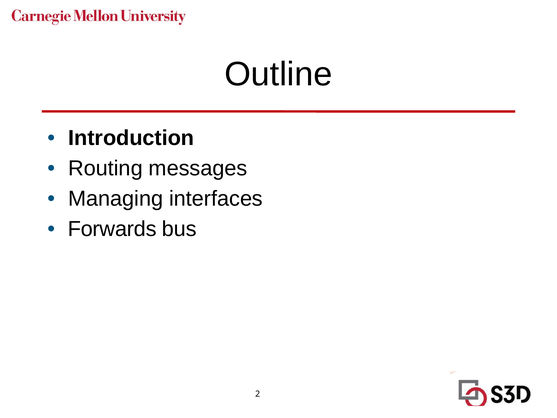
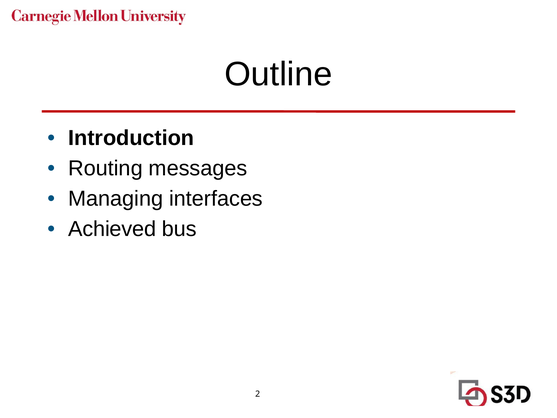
Forwards: Forwards -> Achieved
